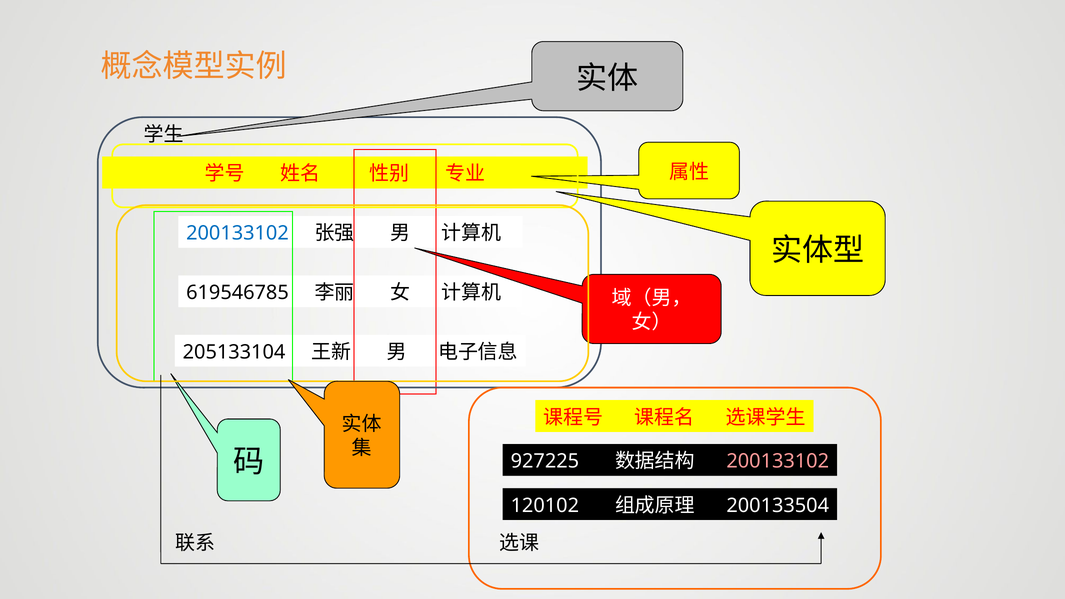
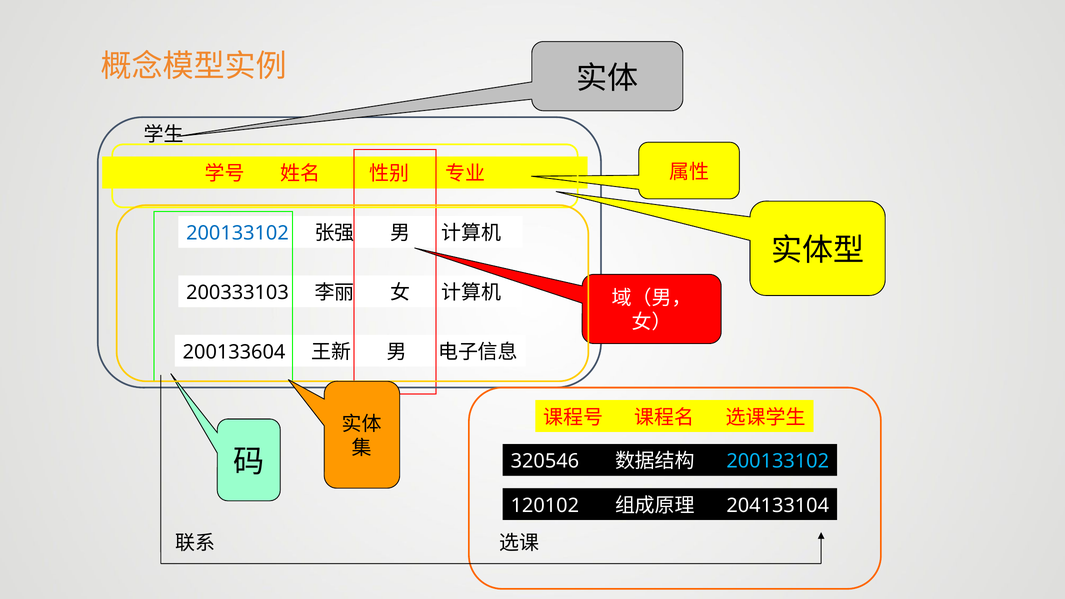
619546785: 619546785 -> 200333103
205133104: 205133104 -> 200133604
927225: 927225 -> 320546
200133102 at (778, 461) colour: pink -> light blue
200133504: 200133504 -> 204133104
